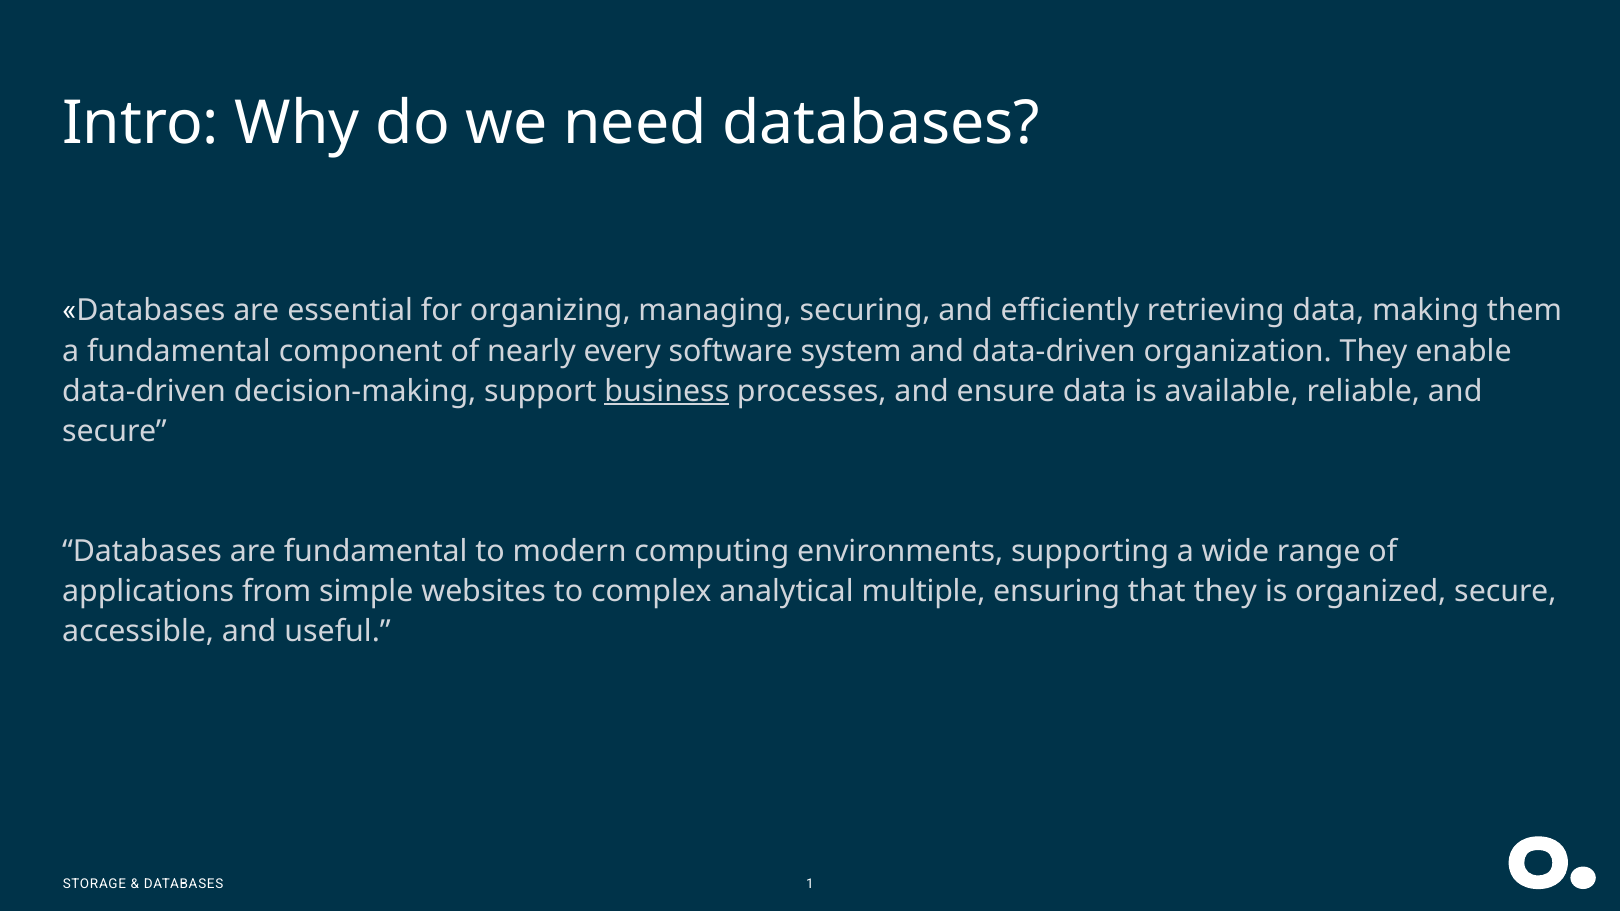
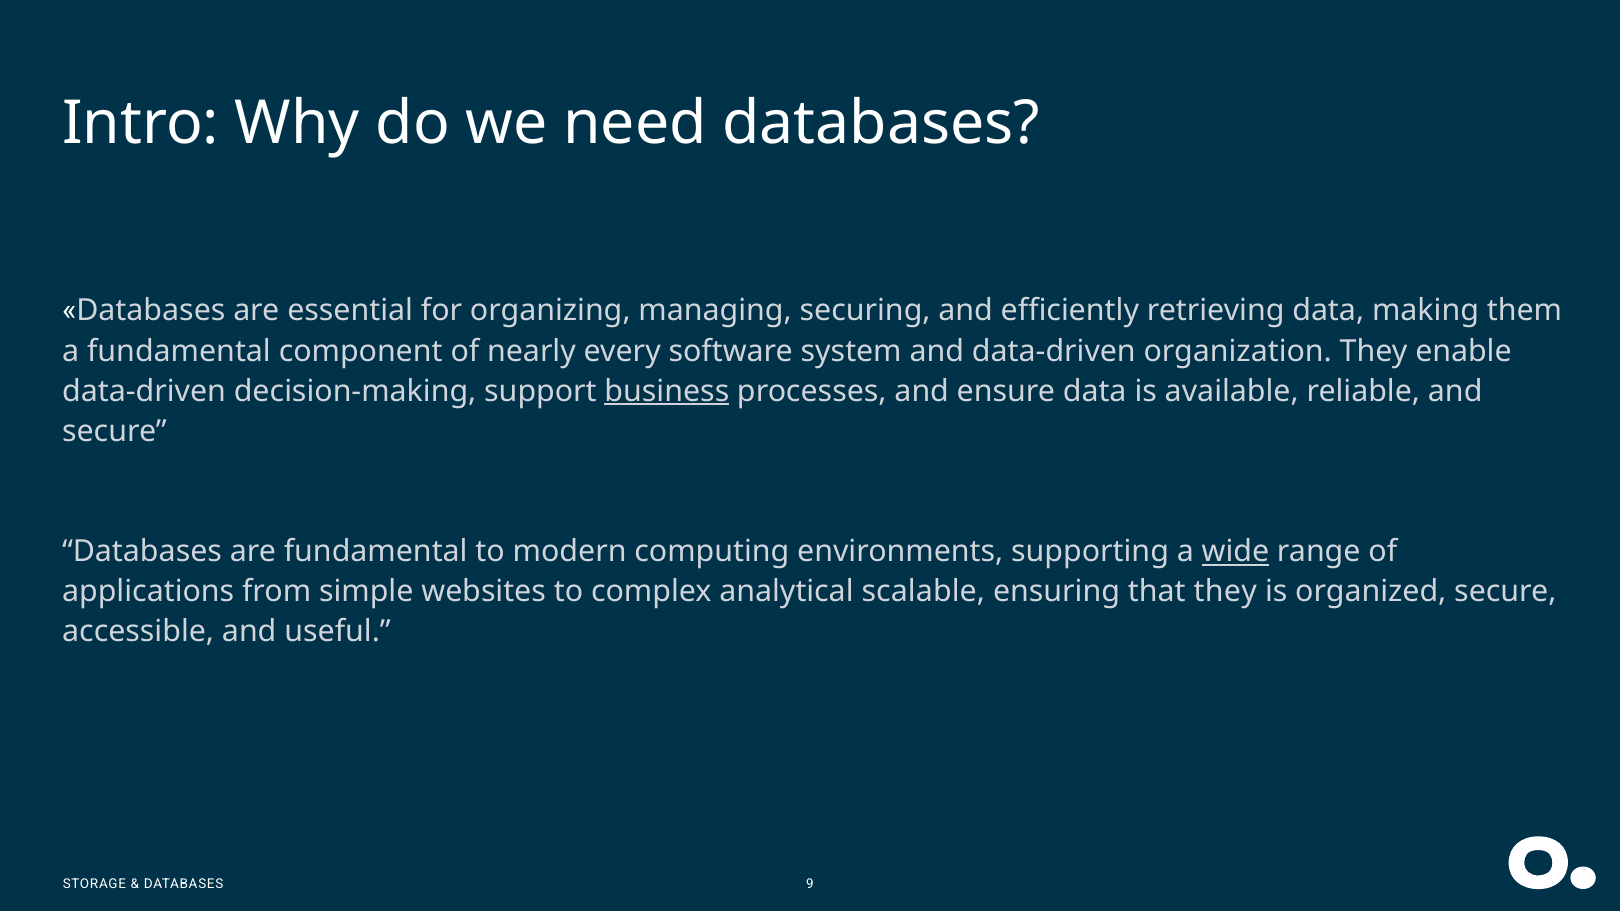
wide underline: none -> present
multiple: multiple -> scalable
1: 1 -> 9
